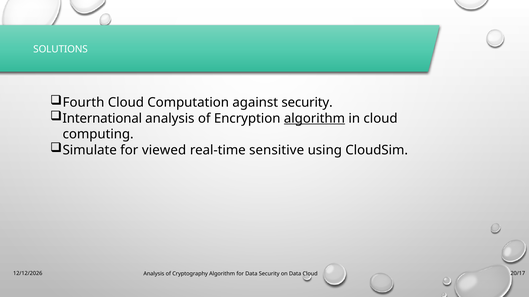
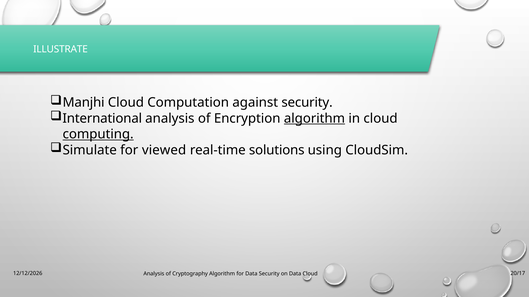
SOLUTIONS: SOLUTIONS -> ILLUSTRATE
Fourth: Fourth -> Manjhi
computing underline: none -> present
sensitive: sensitive -> solutions
